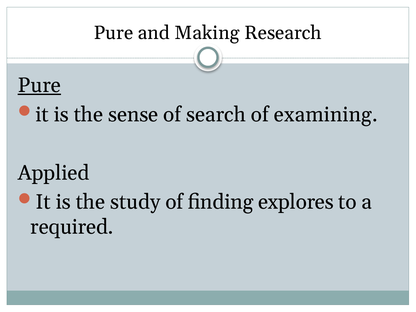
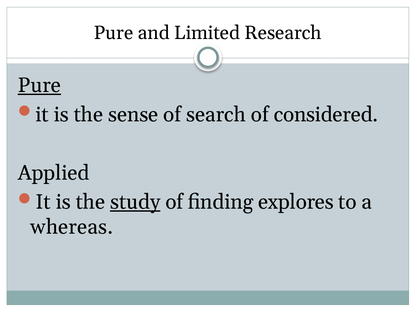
Making: Making -> Limited
examining: examining -> considered
study underline: none -> present
required: required -> whereas
